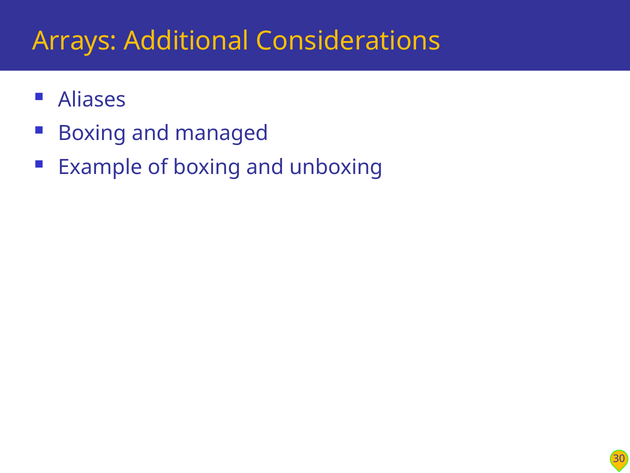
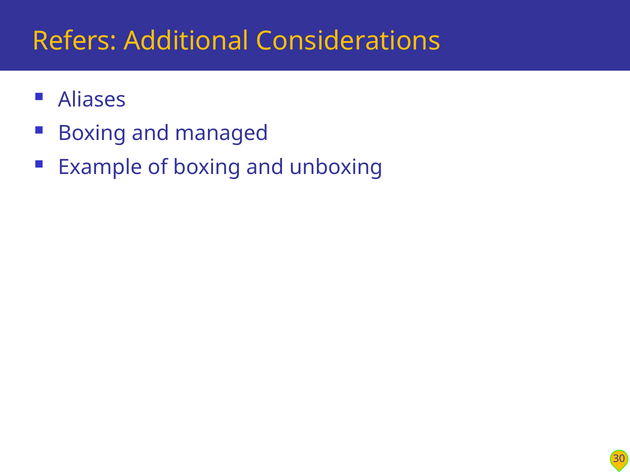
Arrays: Arrays -> Refers
